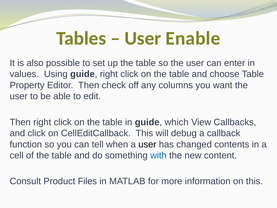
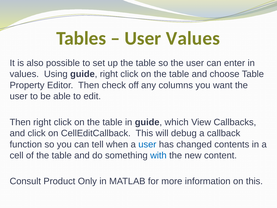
User Enable: Enable -> Values
user at (147, 144) colour: black -> blue
Files: Files -> Only
